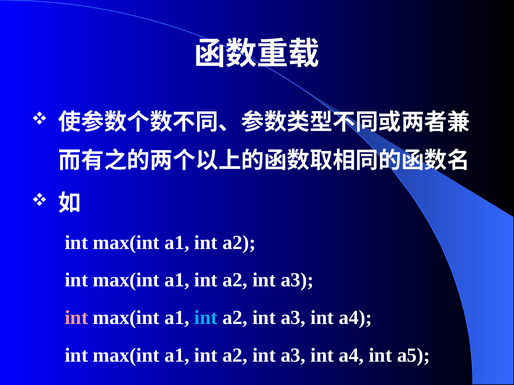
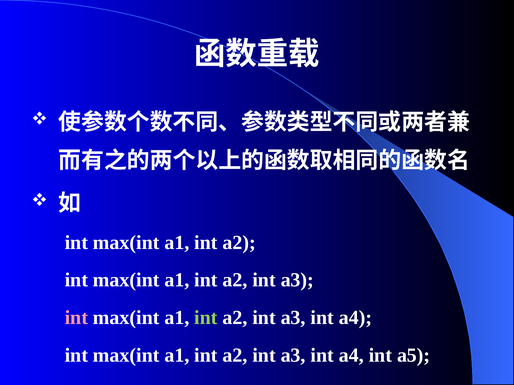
int at (206, 318) colour: light blue -> light green
